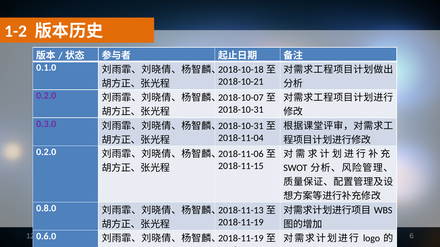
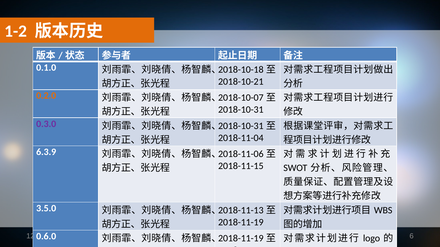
0.2.0 at (46, 96) colour: purple -> orange
0.2.0 at (46, 152): 0.2.0 -> 6.3.9
0.8.0: 0.8.0 -> 3.5.0
